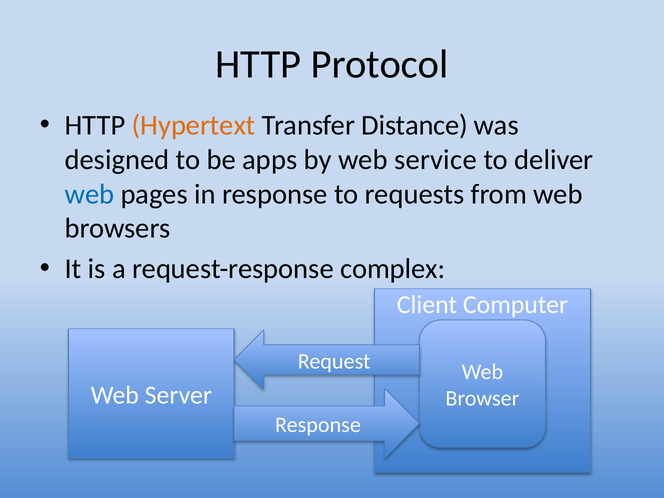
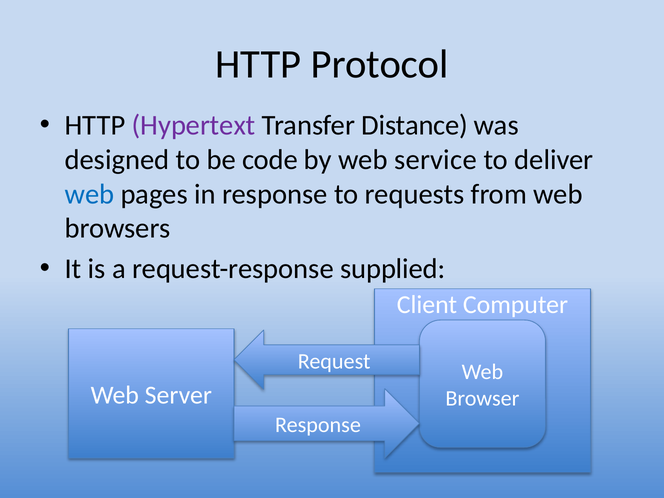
Hypertext colour: orange -> purple
apps: apps -> code
complex: complex -> supplied
